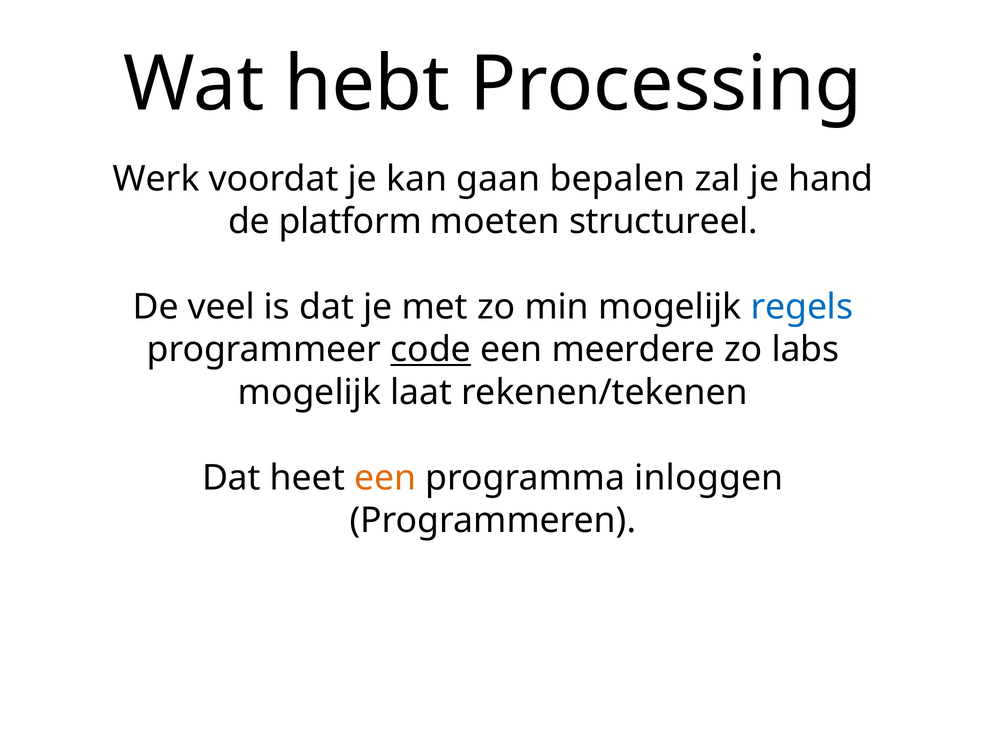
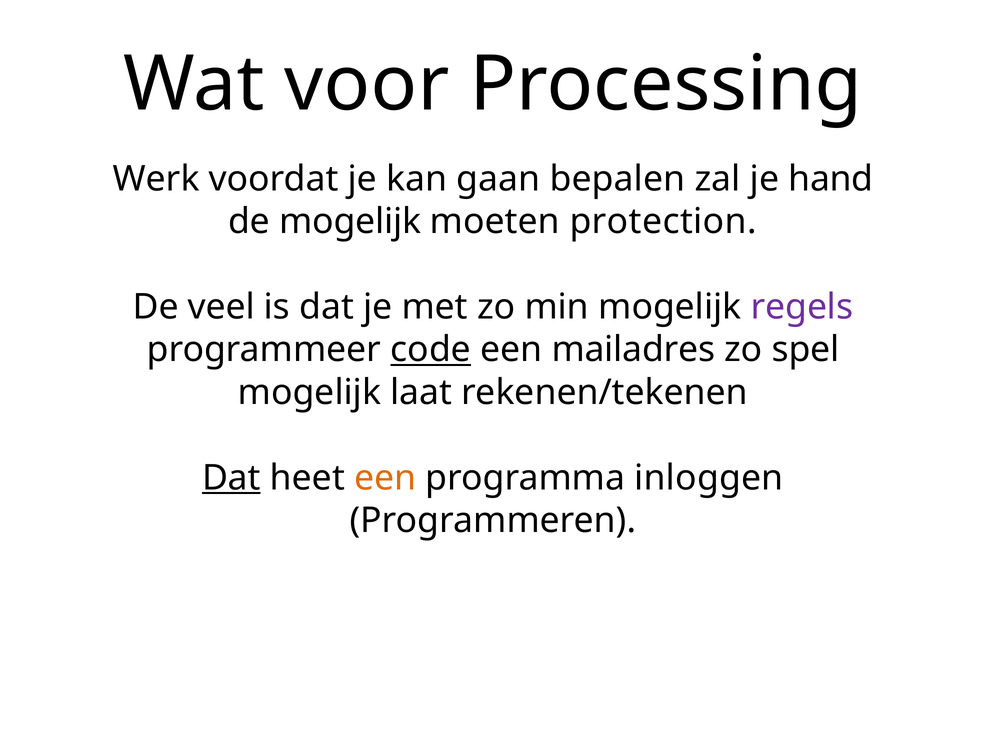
hebt: hebt -> voor
de platform: platform -> mogelijk
structureel: structureel -> protection
regels colour: blue -> purple
meerdere: meerdere -> mailadres
labs: labs -> spel
Dat at (231, 478) underline: none -> present
